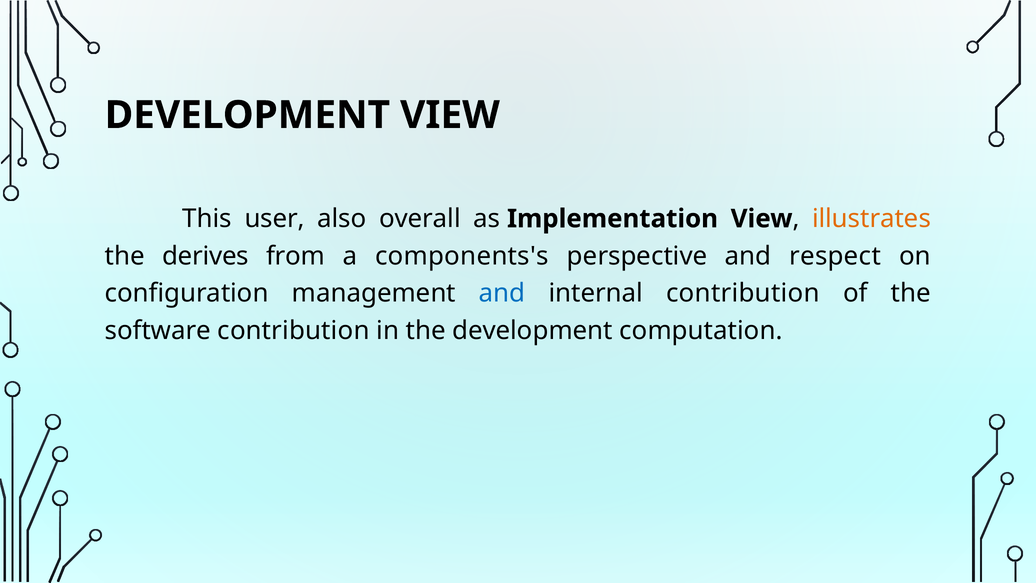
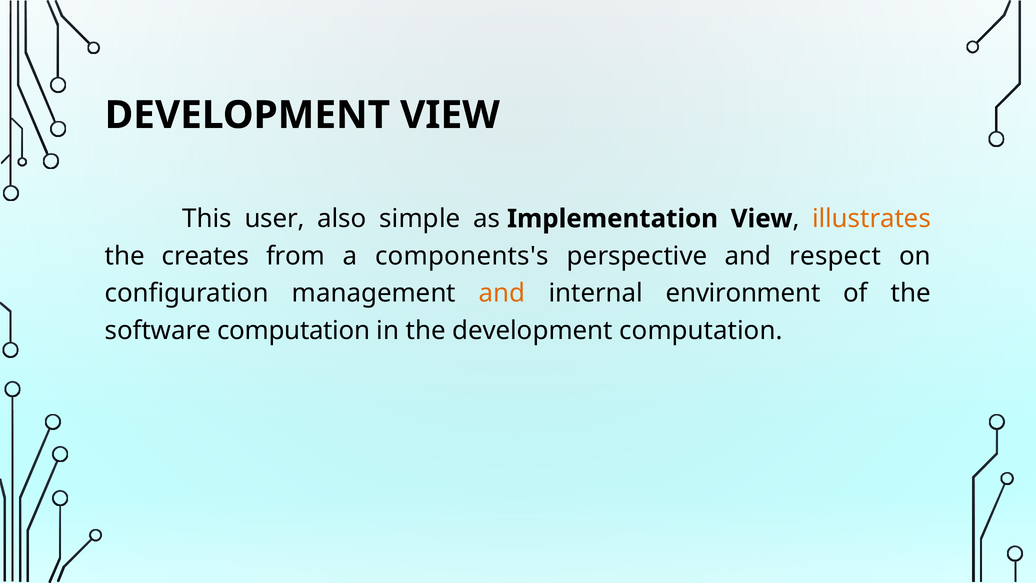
overall: overall -> simple
derives: derives -> creates
and at (502, 293) colour: blue -> orange
internal contribution: contribution -> environment
software contribution: contribution -> computation
